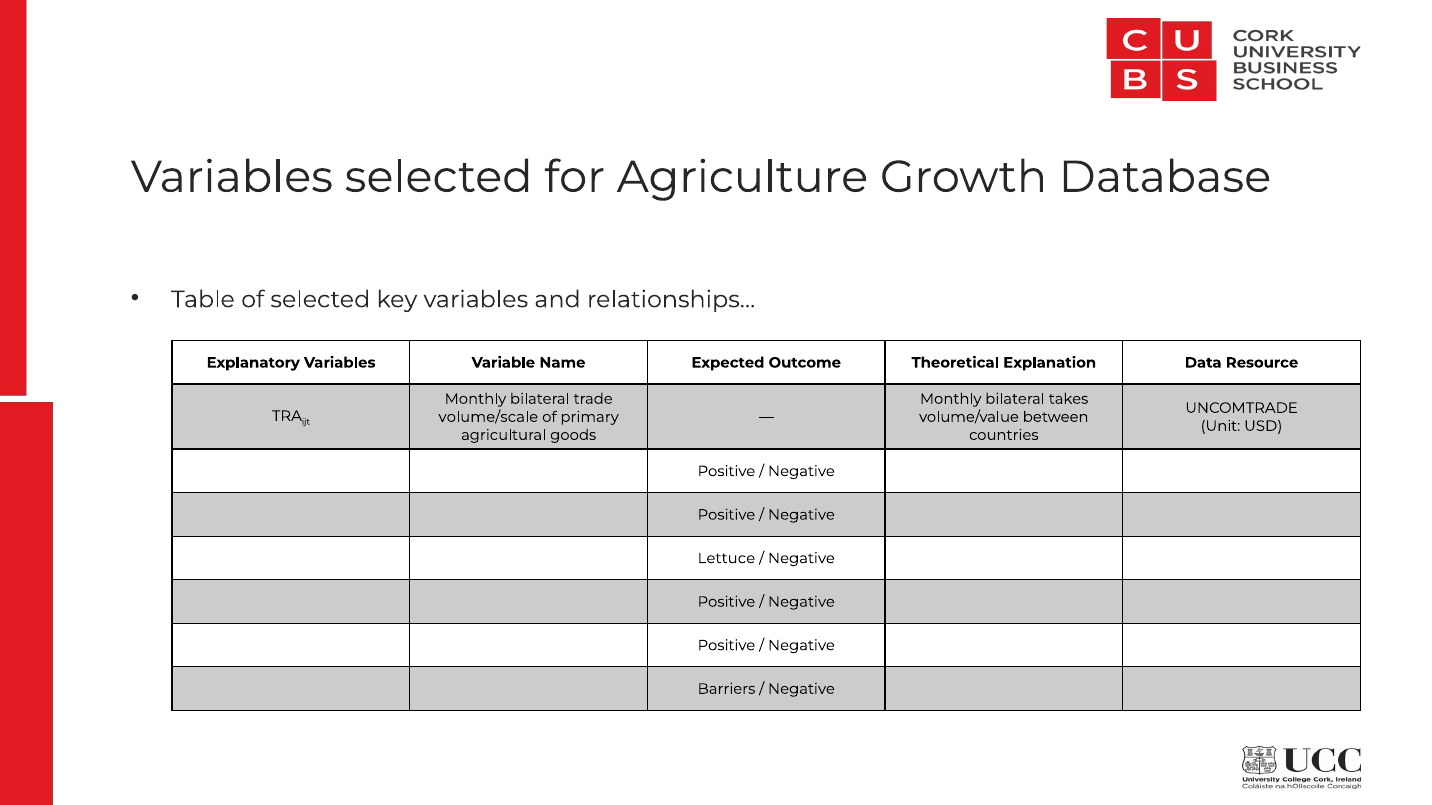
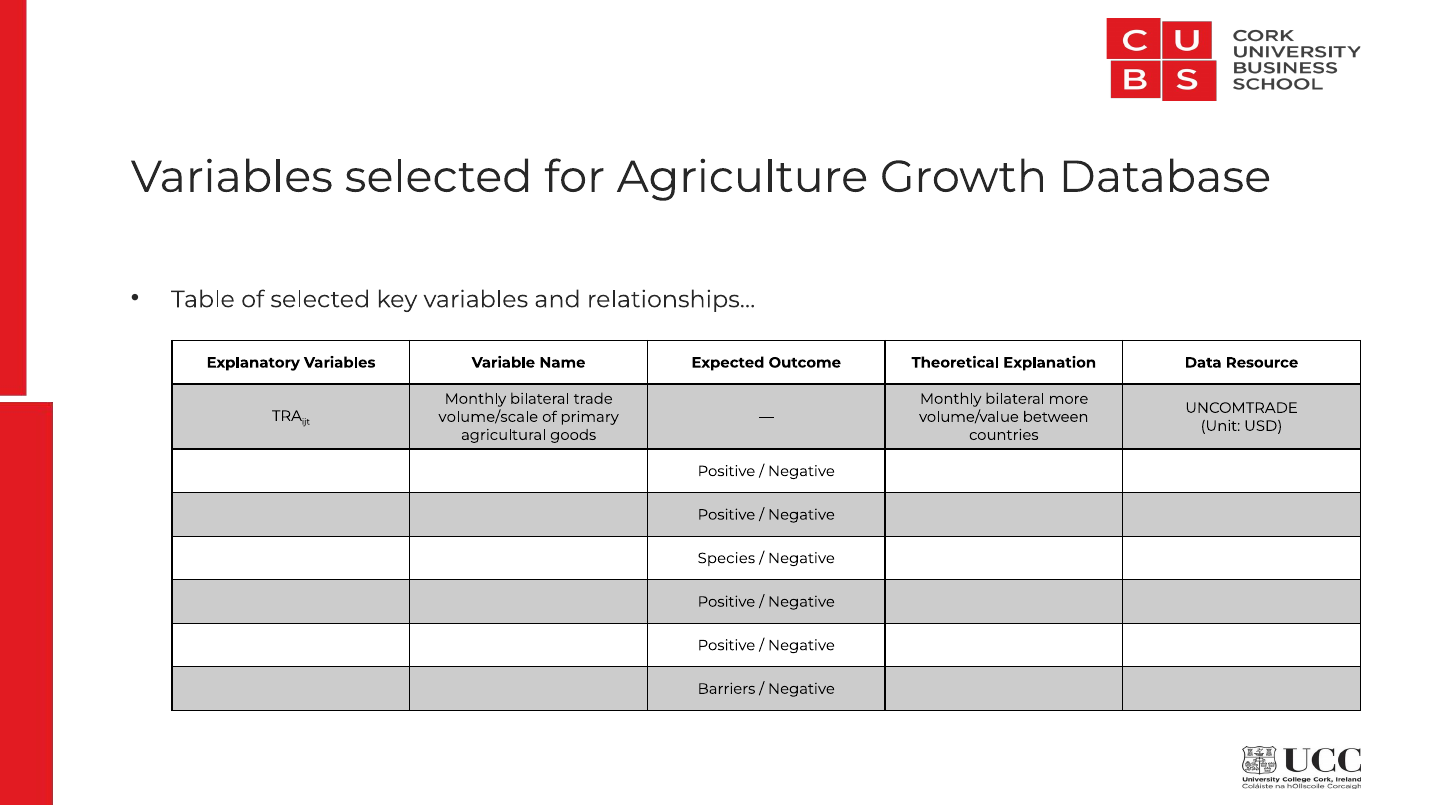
takes: takes -> more
Lettuce: Lettuce -> Species
